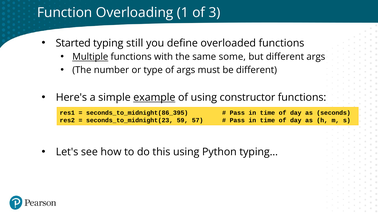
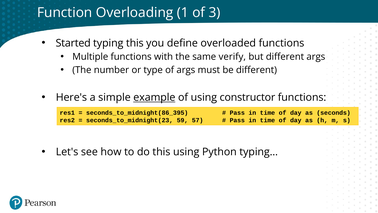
typing still: still -> this
Multiple underline: present -> none
some: some -> verify
